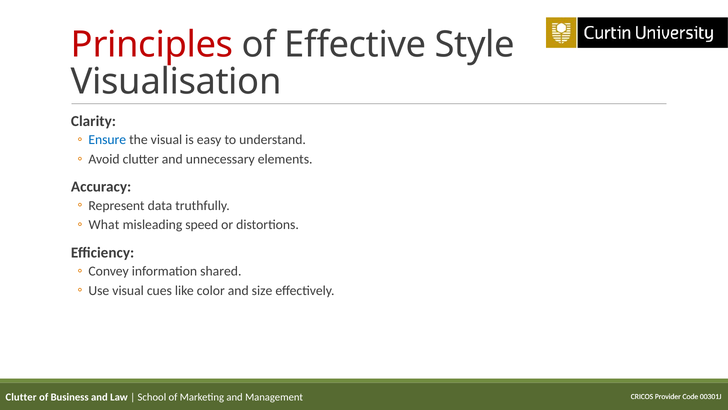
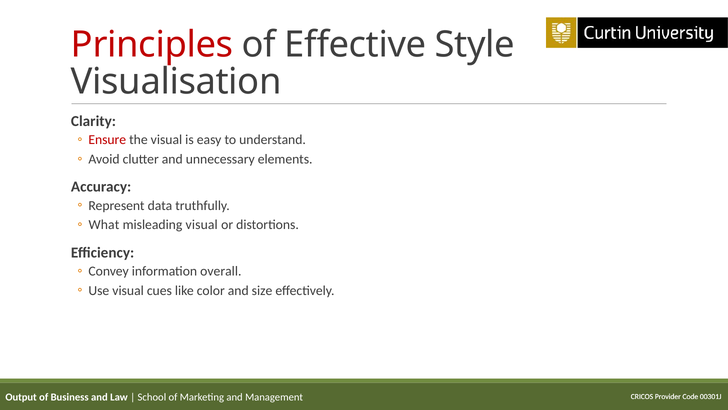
Ensure colour: blue -> red
misleading speed: speed -> visual
shared: shared -> overall
Clutter at (21, 397): Clutter -> Output
